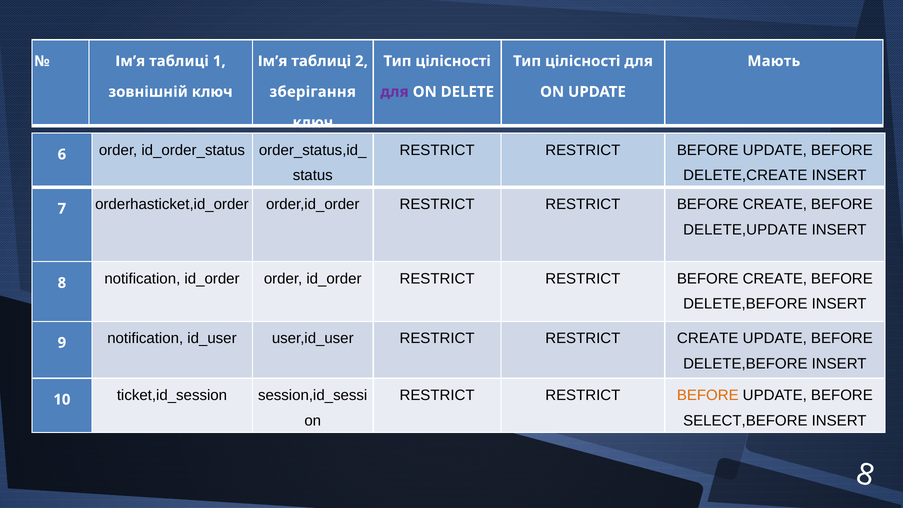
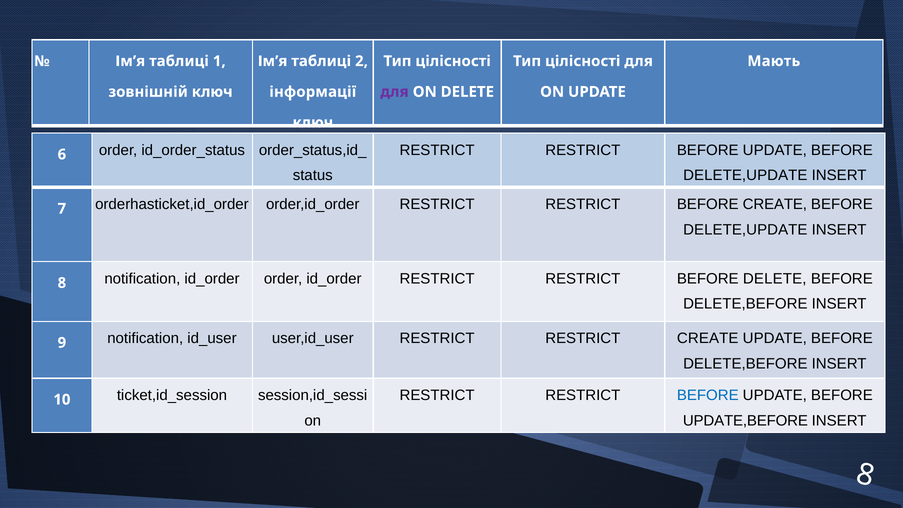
зберігання: зберігання -> інформації
DELETE,CREATE at (745, 175): DELETE,CREATE -> DELETE,UPDATE
CREATE at (775, 279): CREATE -> DELETE
BEFORE at (708, 395) colour: orange -> blue
SELECT,BEFORE: SELECT,BEFORE -> UPDATE,BEFORE
